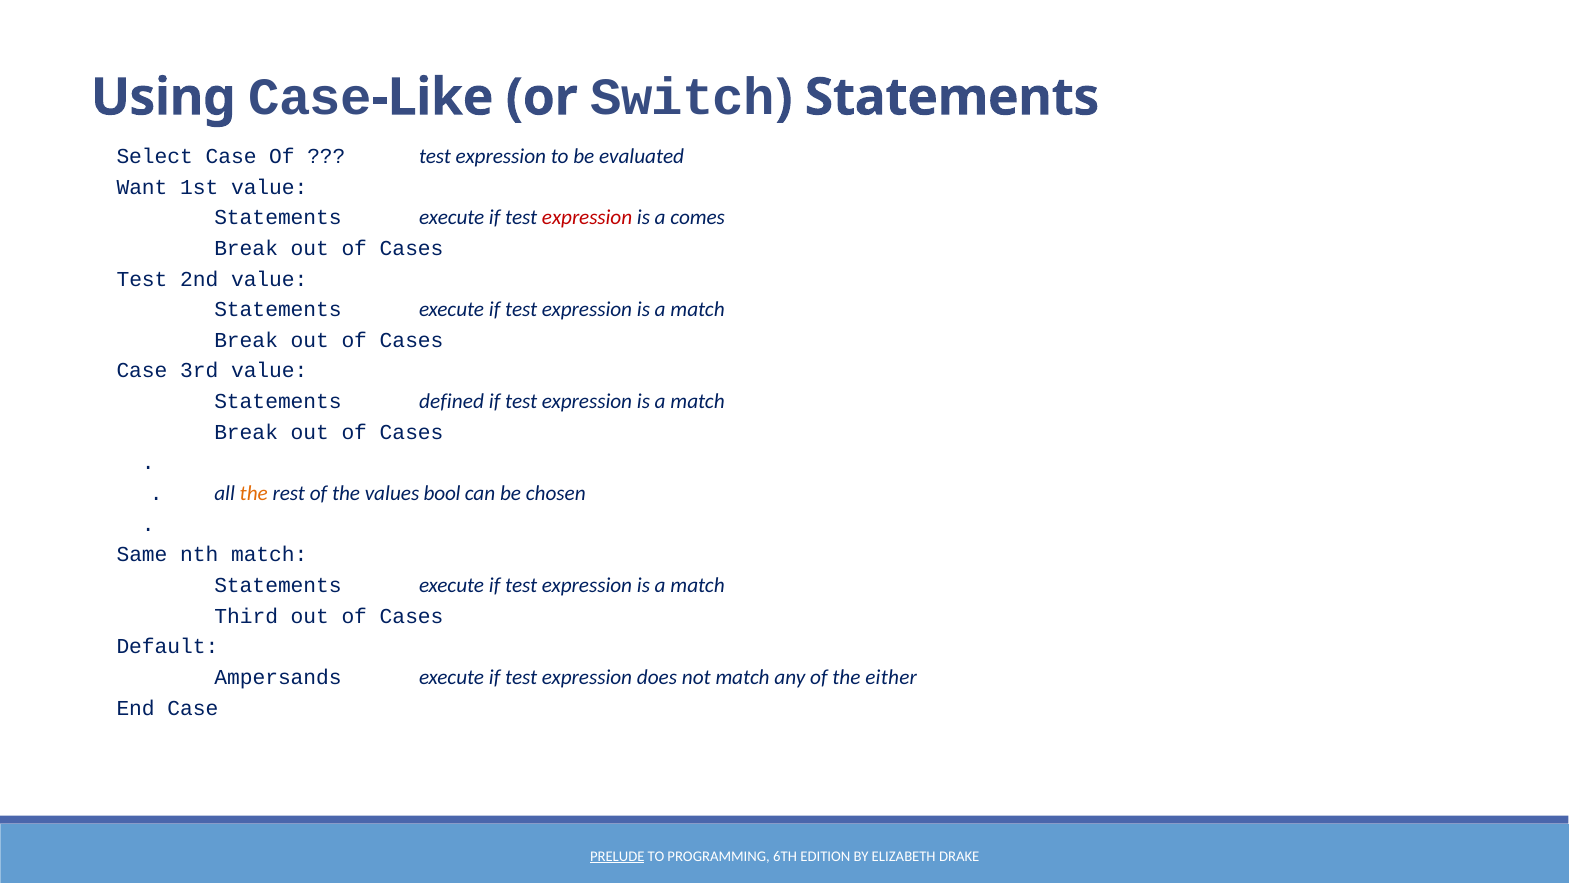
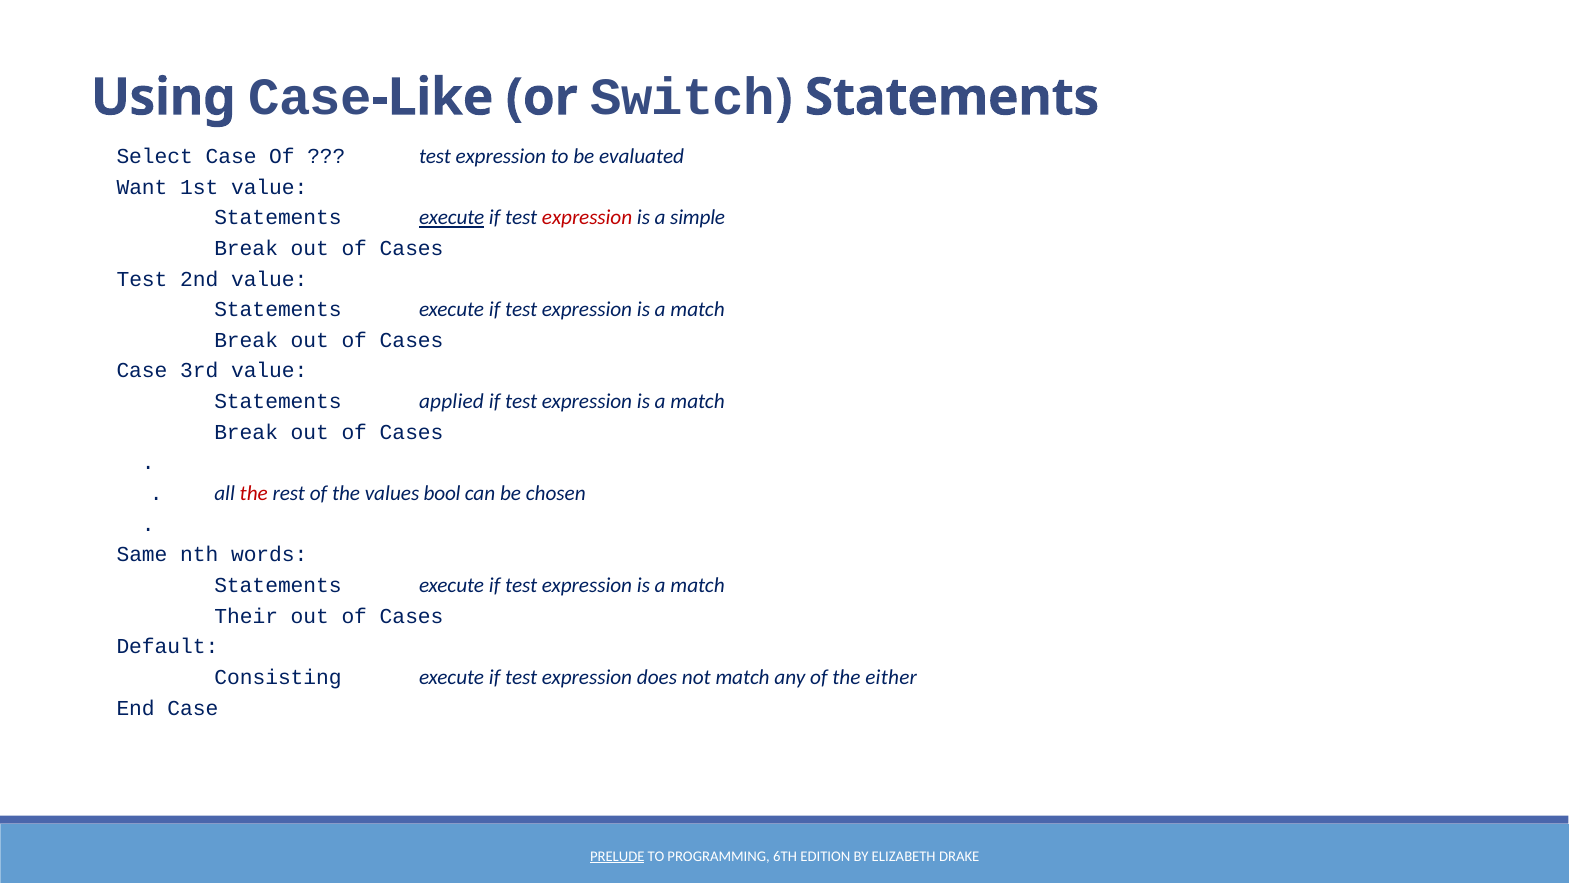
execute at (452, 218) underline: none -> present
comes: comes -> simple
defined: defined -> applied
the at (254, 493) colour: orange -> red
nth match: match -> words
Third: Third -> Their
Ampersands: Ampersands -> Consisting
